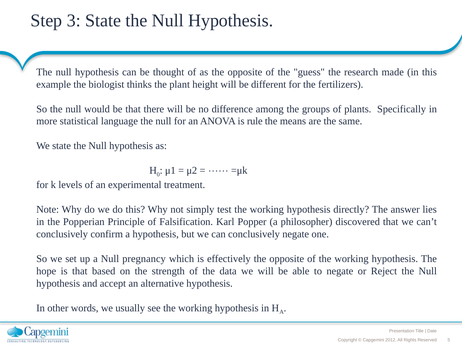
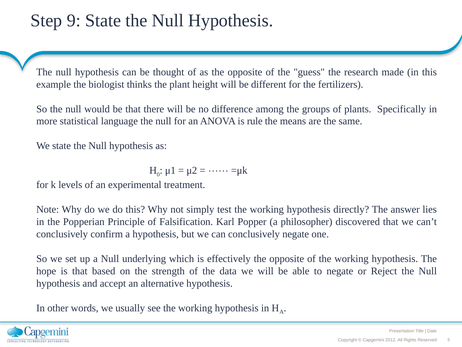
3: 3 -> 9
pregnancy: pregnancy -> underlying
